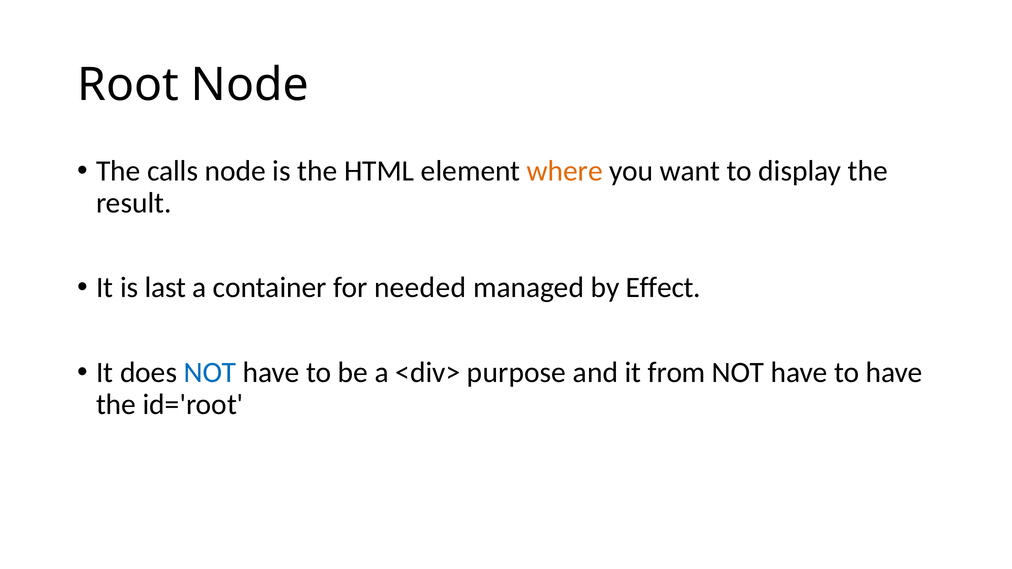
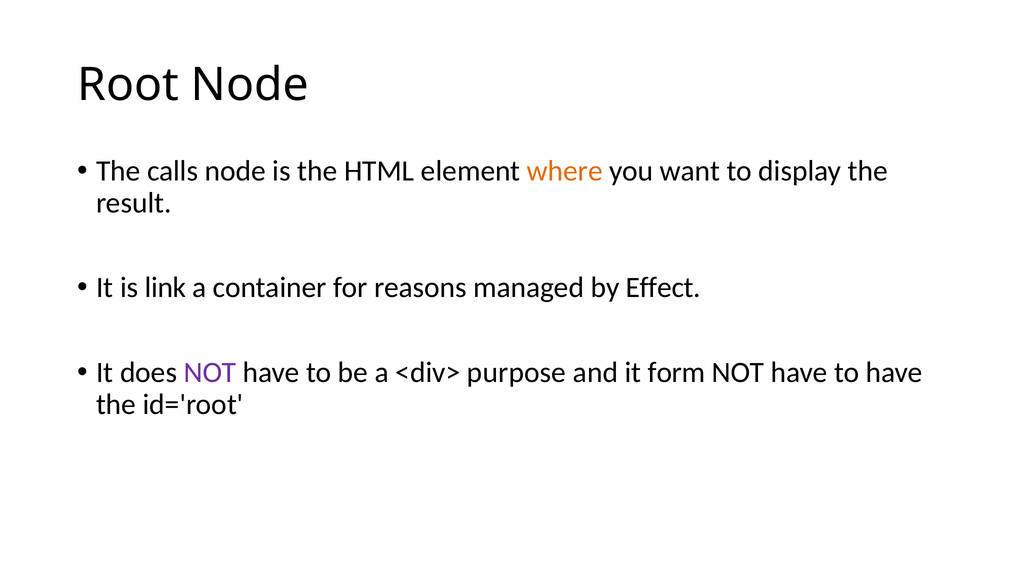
last: last -> link
needed: needed -> reasons
NOT at (210, 373) colour: blue -> purple
from: from -> form
